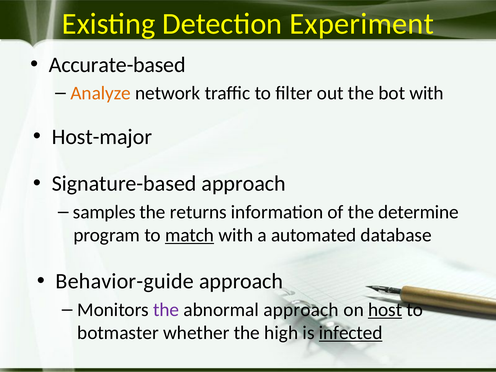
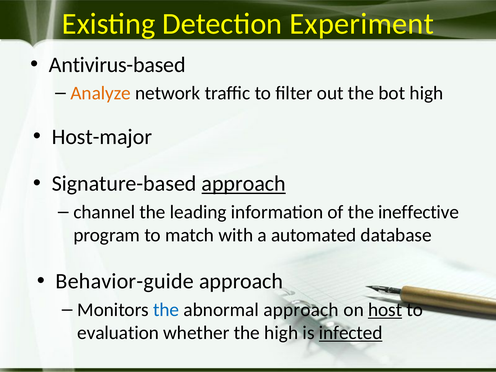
Accurate-based: Accurate-based -> Antivirus-based
bot with: with -> high
approach at (244, 184) underline: none -> present
samples: samples -> channel
returns: returns -> leading
determine: determine -> ineffective
match underline: present -> none
the at (166, 310) colour: purple -> blue
botmaster: botmaster -> evaluation
